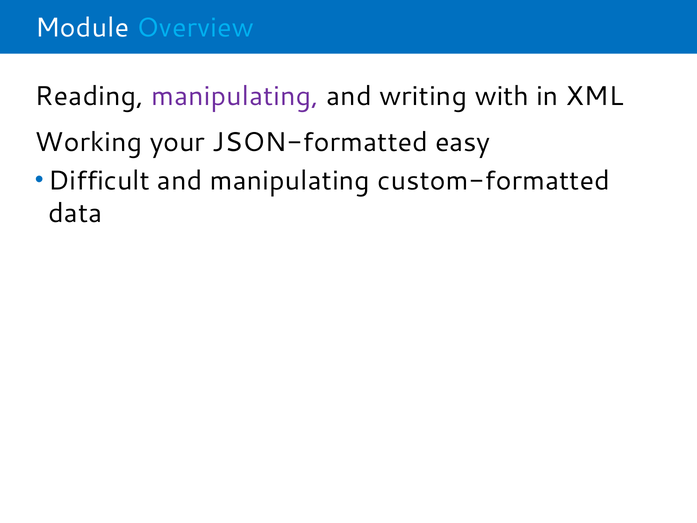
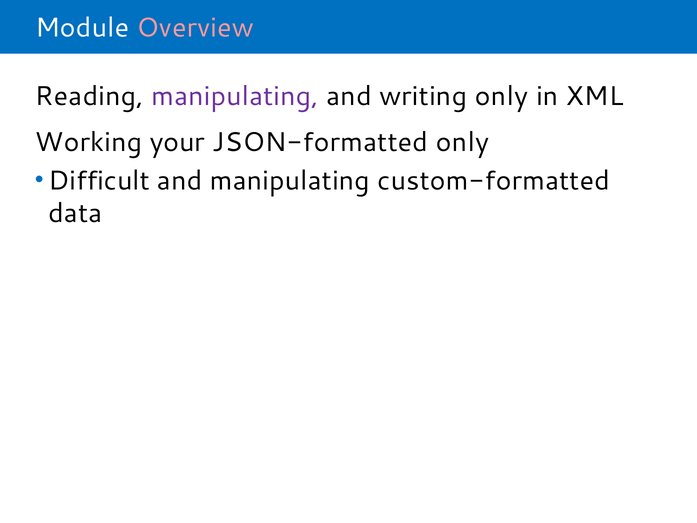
Overview colour: light blue -> pink
writing with: with -> only
JSON-formatted easy: easy -> only
